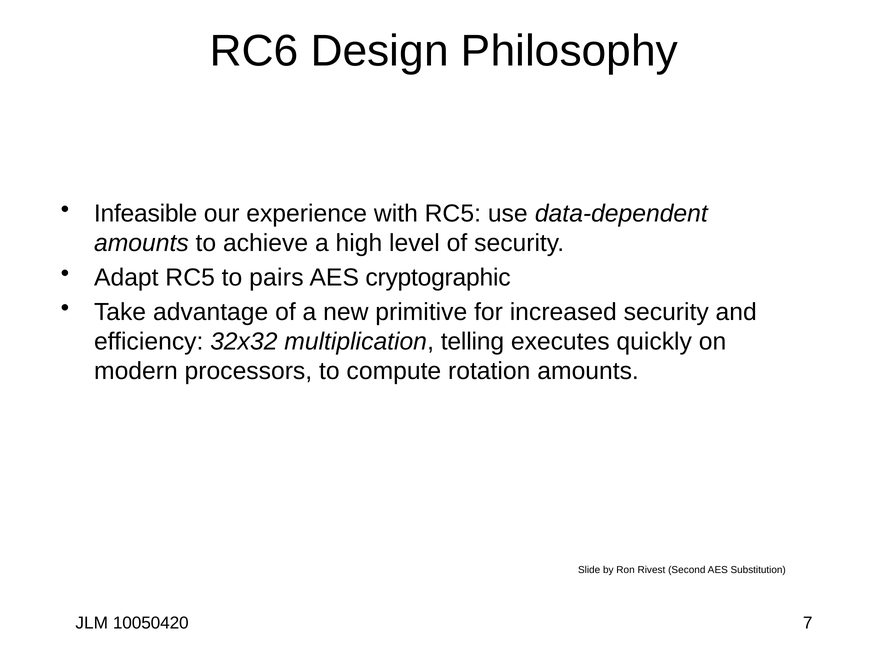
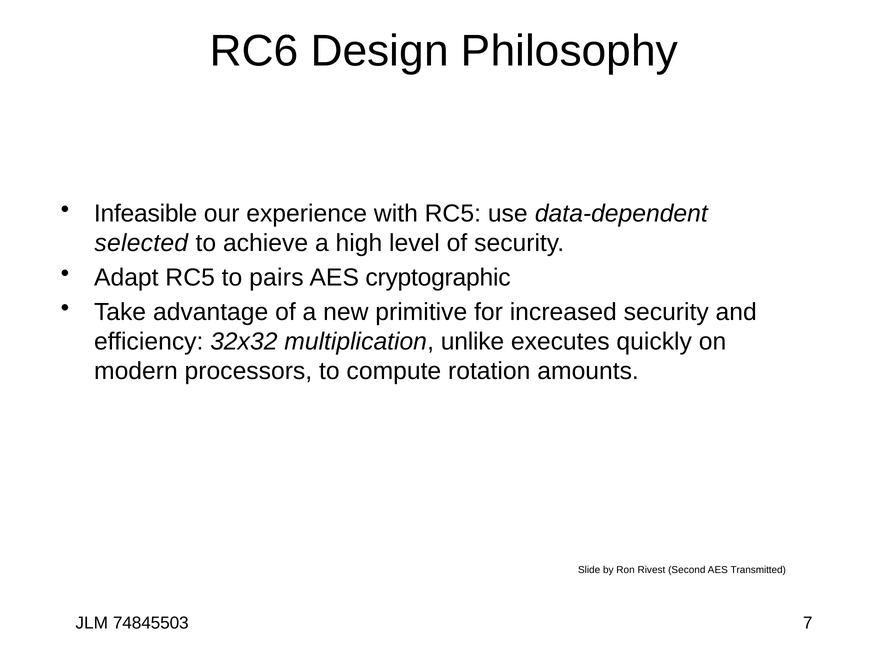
amounts at (141, 243): amounts -> selected
telling: telling -> unlike
Substitution: Substitution -> Transmitted
10050420: 10050420 -> 74845503
